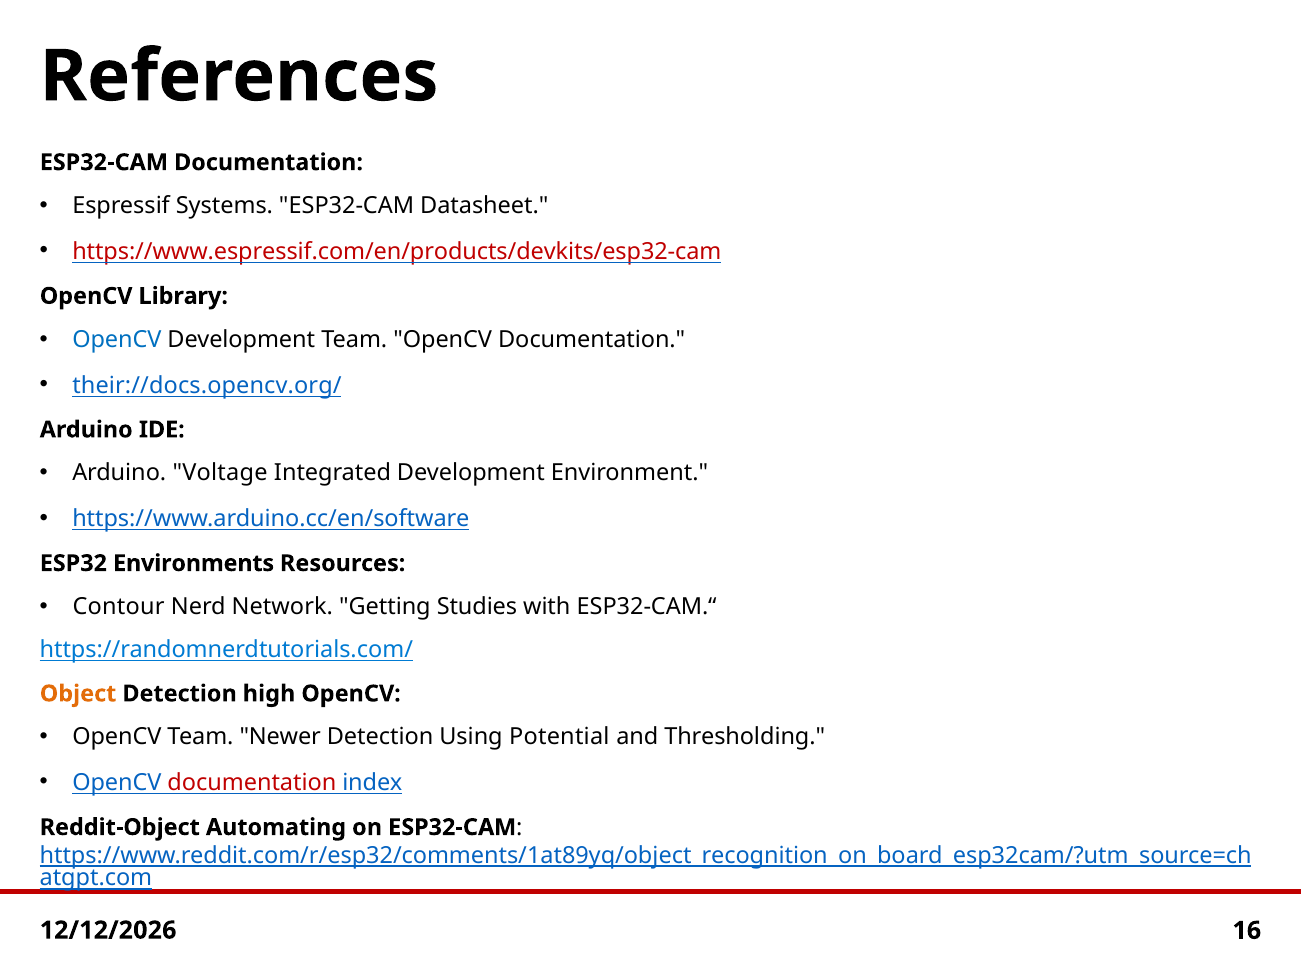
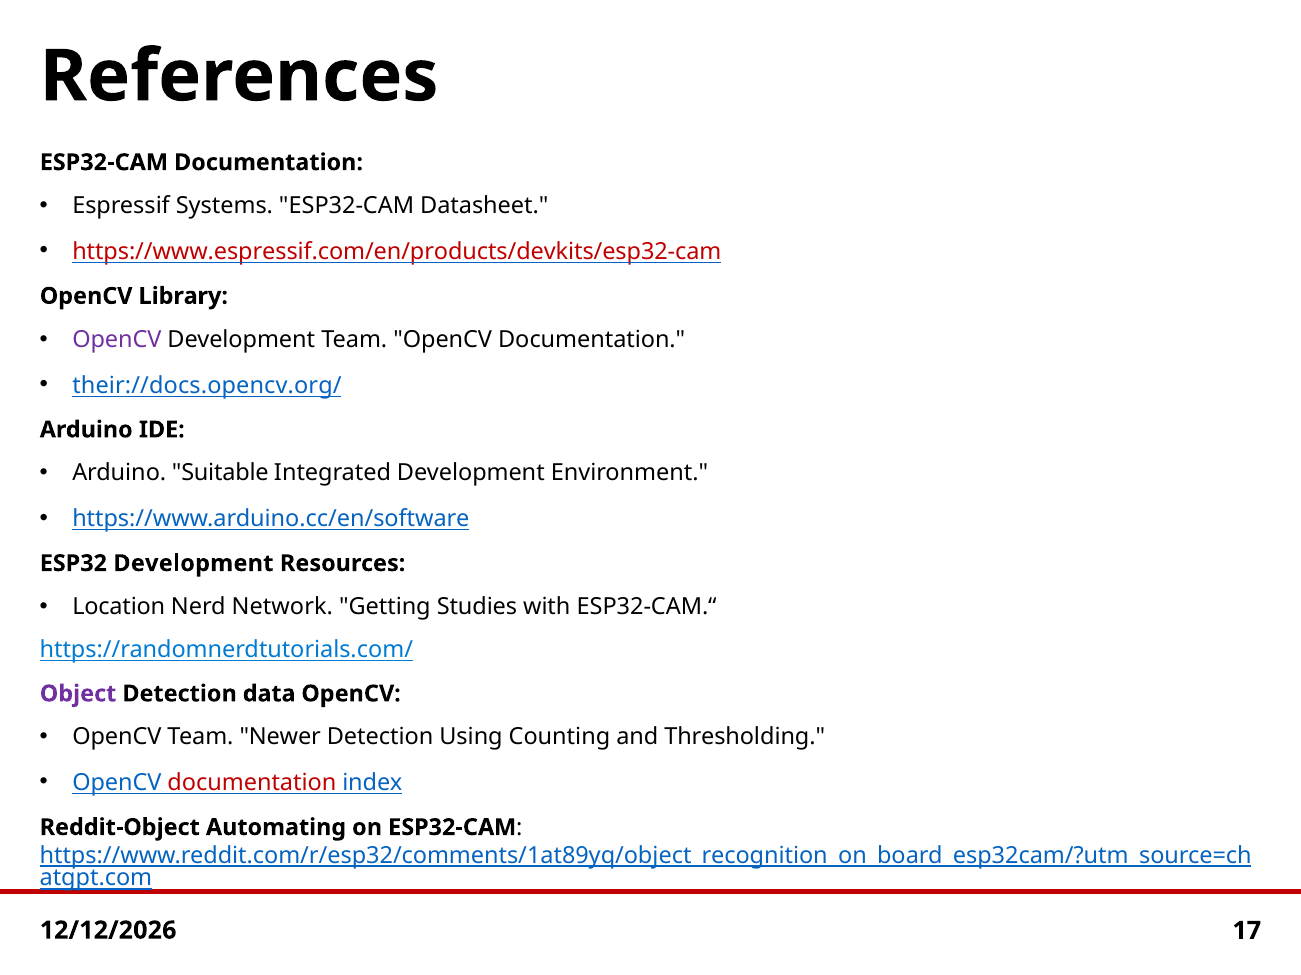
OpenCV at (117, 340) colour: blue -> purple
Voltage: Voltage -> Suitable
ESP32 Environments: Environments -> Development
Contour: Contour -> Location
Object colour: orange -> purple
high: high -> data
Potential: Potential -> Counting
16: 16 -> 17
